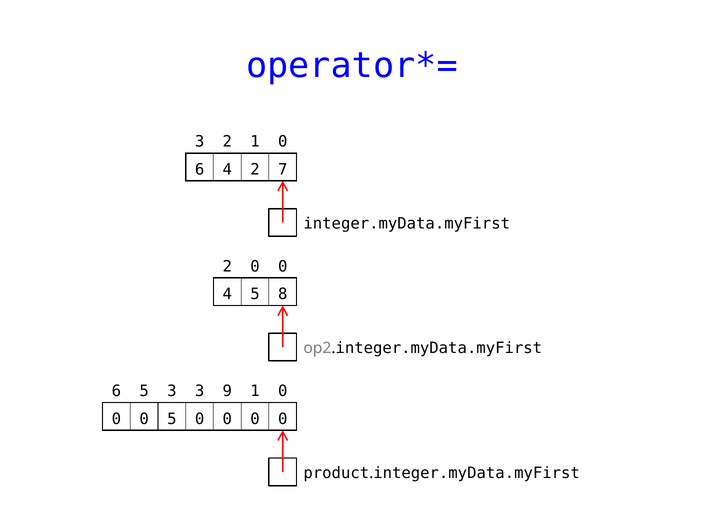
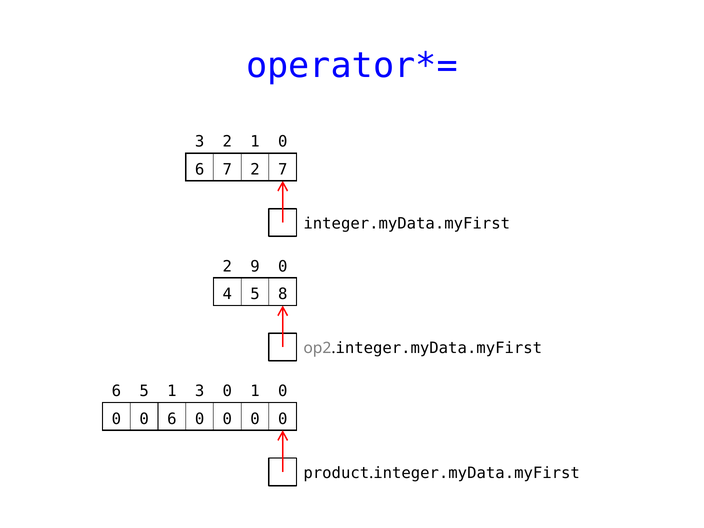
6 4: 4 -> 7
2 0: 0 -> 9
5 3: 3 -> 1
3 9: 9 -> 0
0 0 5: 5 -> 6
